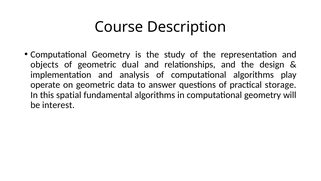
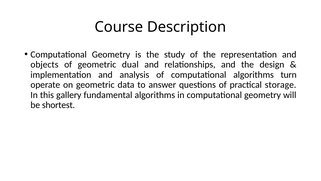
play: play -> turn
spatial: spatial -> gallery
interest: interest -> shortest
